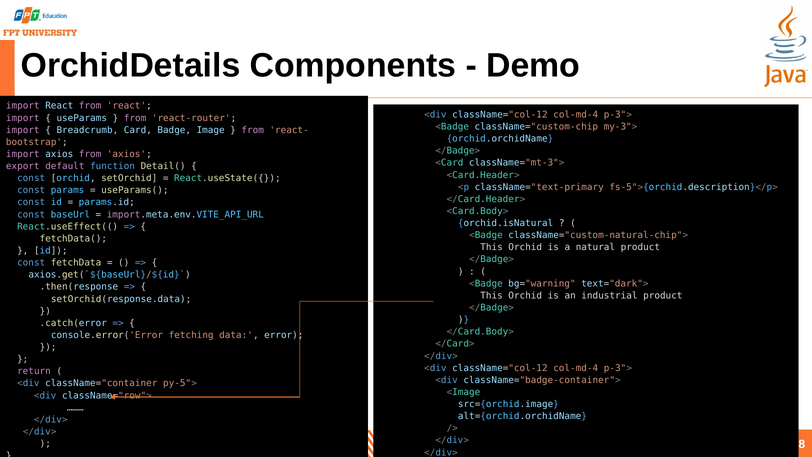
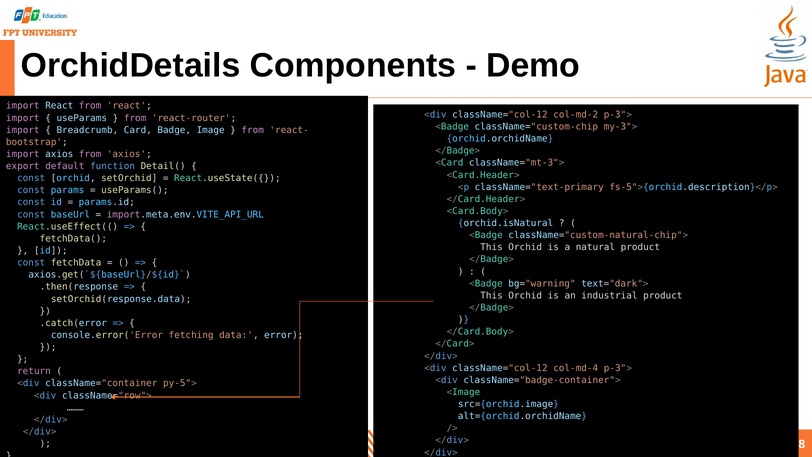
col-md-4 at (576, 115): col-md-4 -> col-md-2
